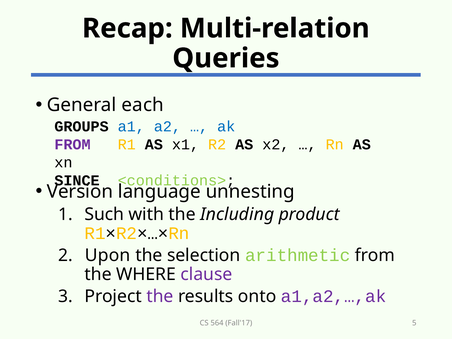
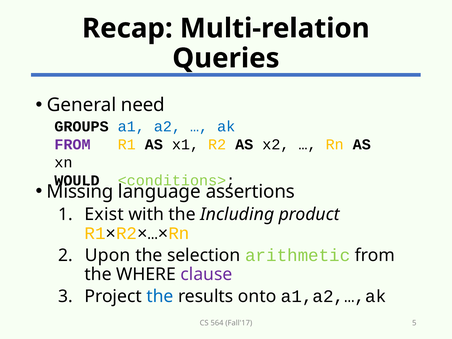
each: each -> need
SINCE: SINCE -> WOULD
Version: Version -> Missing
unnesting: unnesting -> assertions
Such: Such -> Exist
the at (160, 296) colour: purple -> blue
a1,a2,…,ak colour: purple -> black
